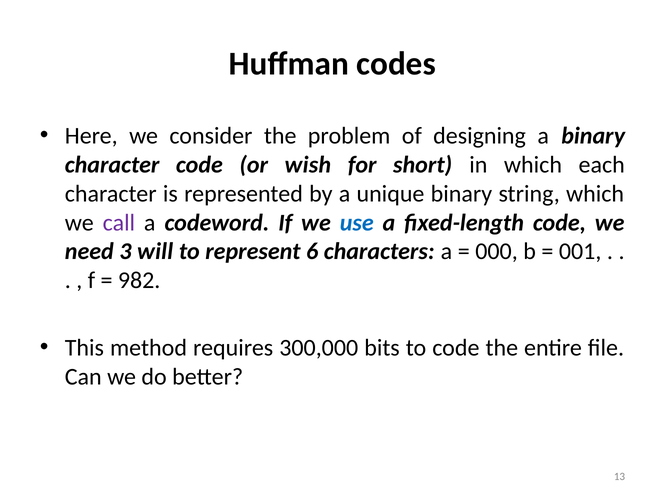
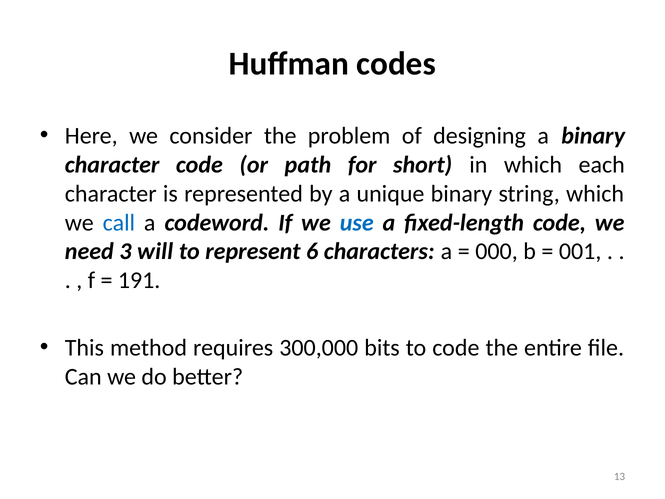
wish: wish -> path
call colour: purple -> blue
982: 982 -> 191
